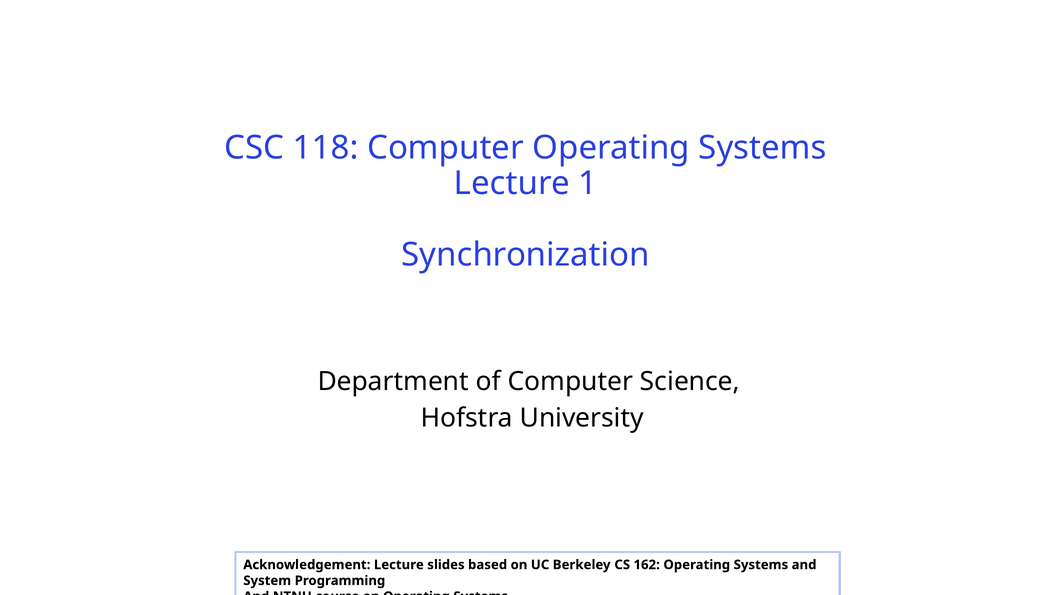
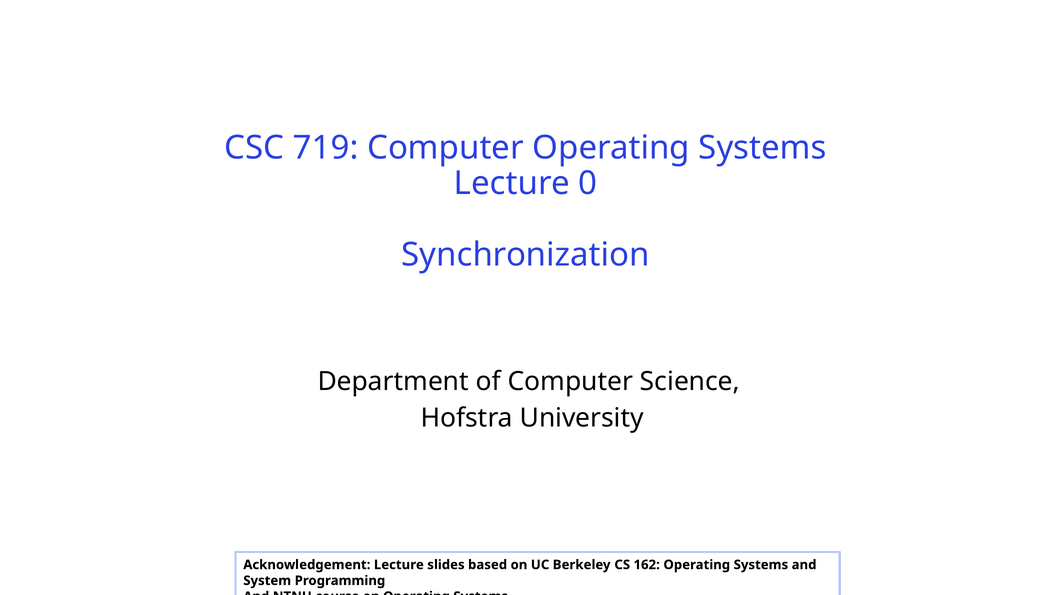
118: 118 -> 719
1: 1 -> 0
